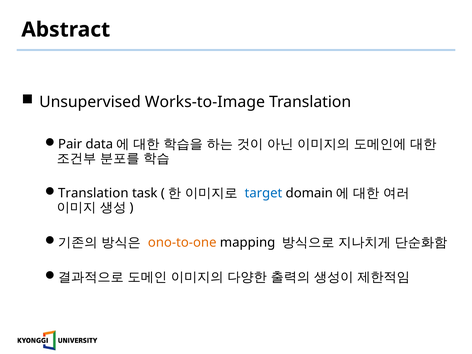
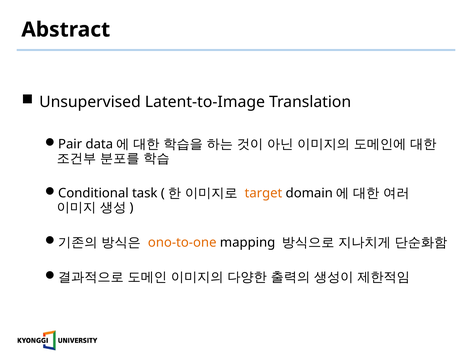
Works-to-Image: Works-to-Image -> Latent-to-Image
Translation at (93, 193): Translation -> Conditional
target colour: blue -> orange
